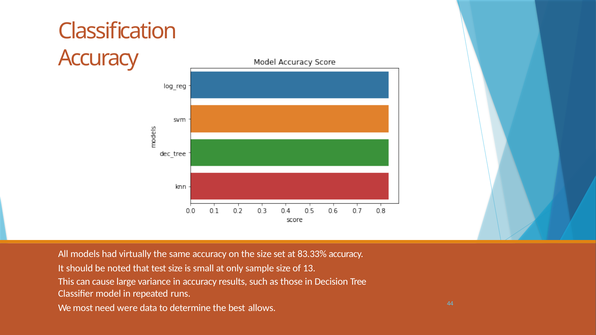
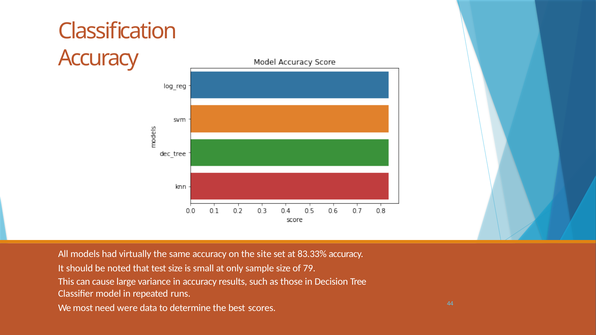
the size: size -> site
13: 13 -> 79
allows: allows -> scores
